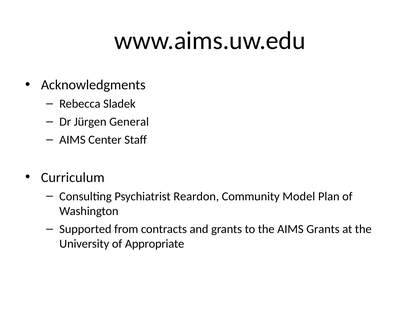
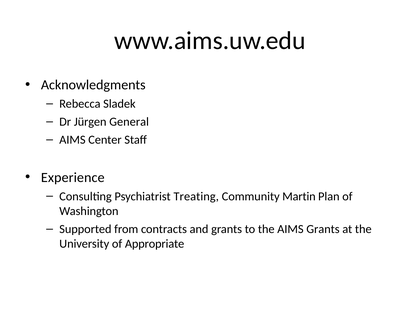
Curriculum: Curriculum -> Experience
Reardon: Reardon -> Treating
Model: Model -> Martin
